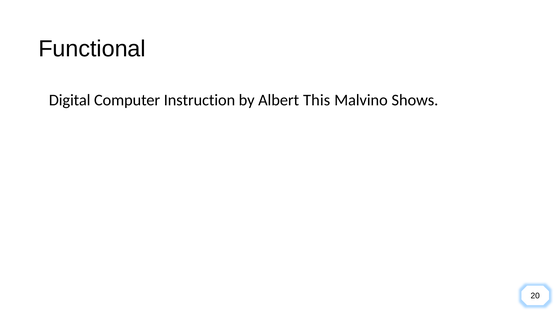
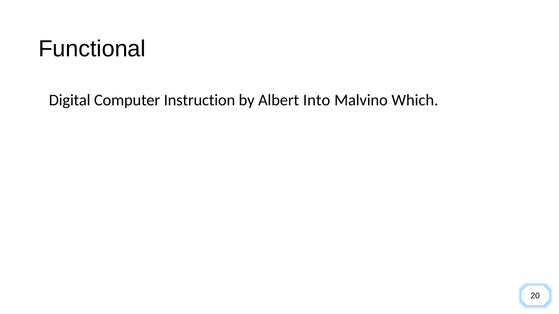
This: This -> Into
Shows: Shows -> Which
